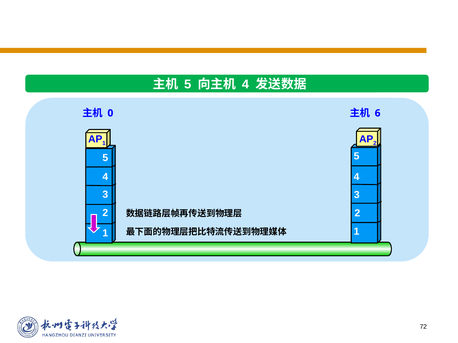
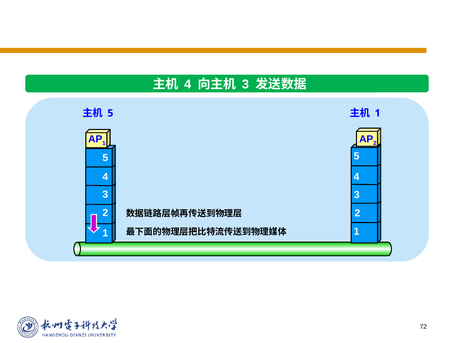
5 at (188, 84): 5 -> 4
4 at (245, 84): 4 -> 3
0 at (110, 113): 0 -> 5
6 at (378, 113): 6 -> 1
